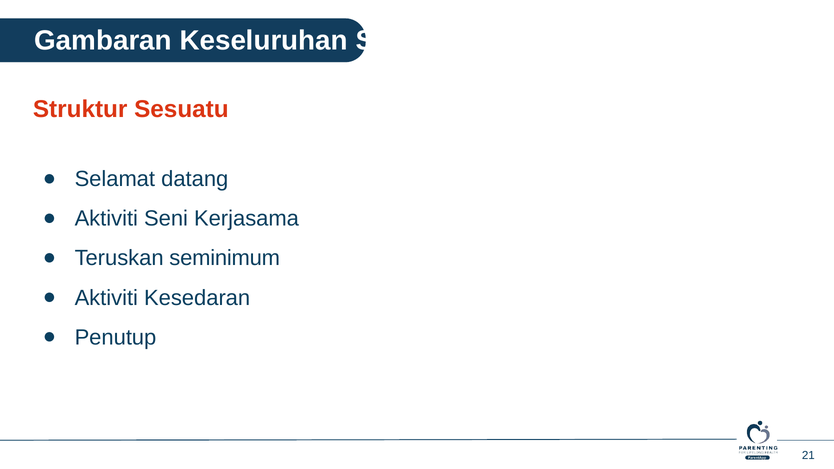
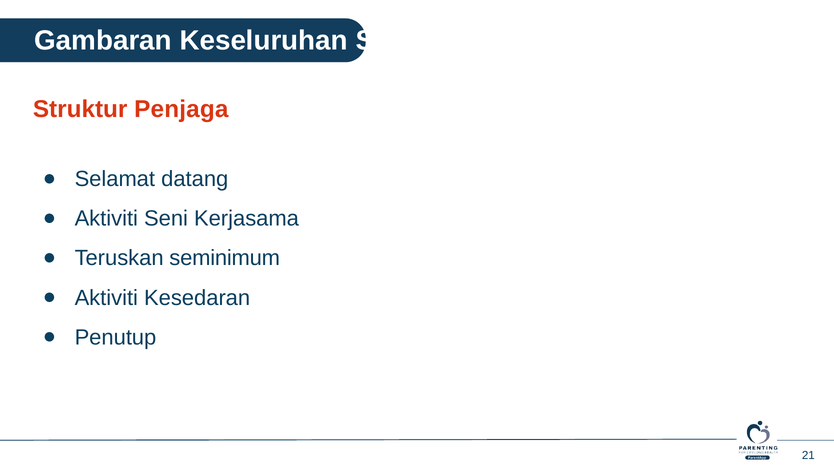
Sesuatu: Sesuatu -> Penjaga
